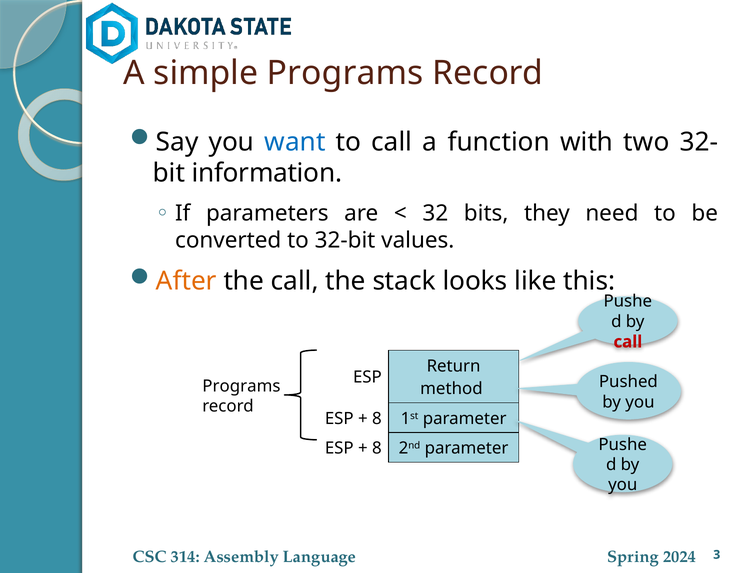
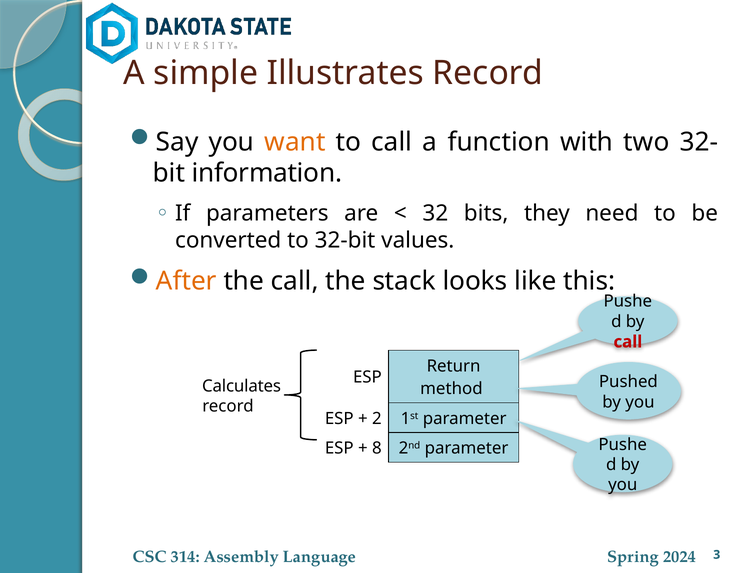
simple Programs: Programs -> Illustrates
want colour: blue -> orange
Programs at (241, 386): Programs -> Calculates
8 at (377, 419): 8 -> 2
